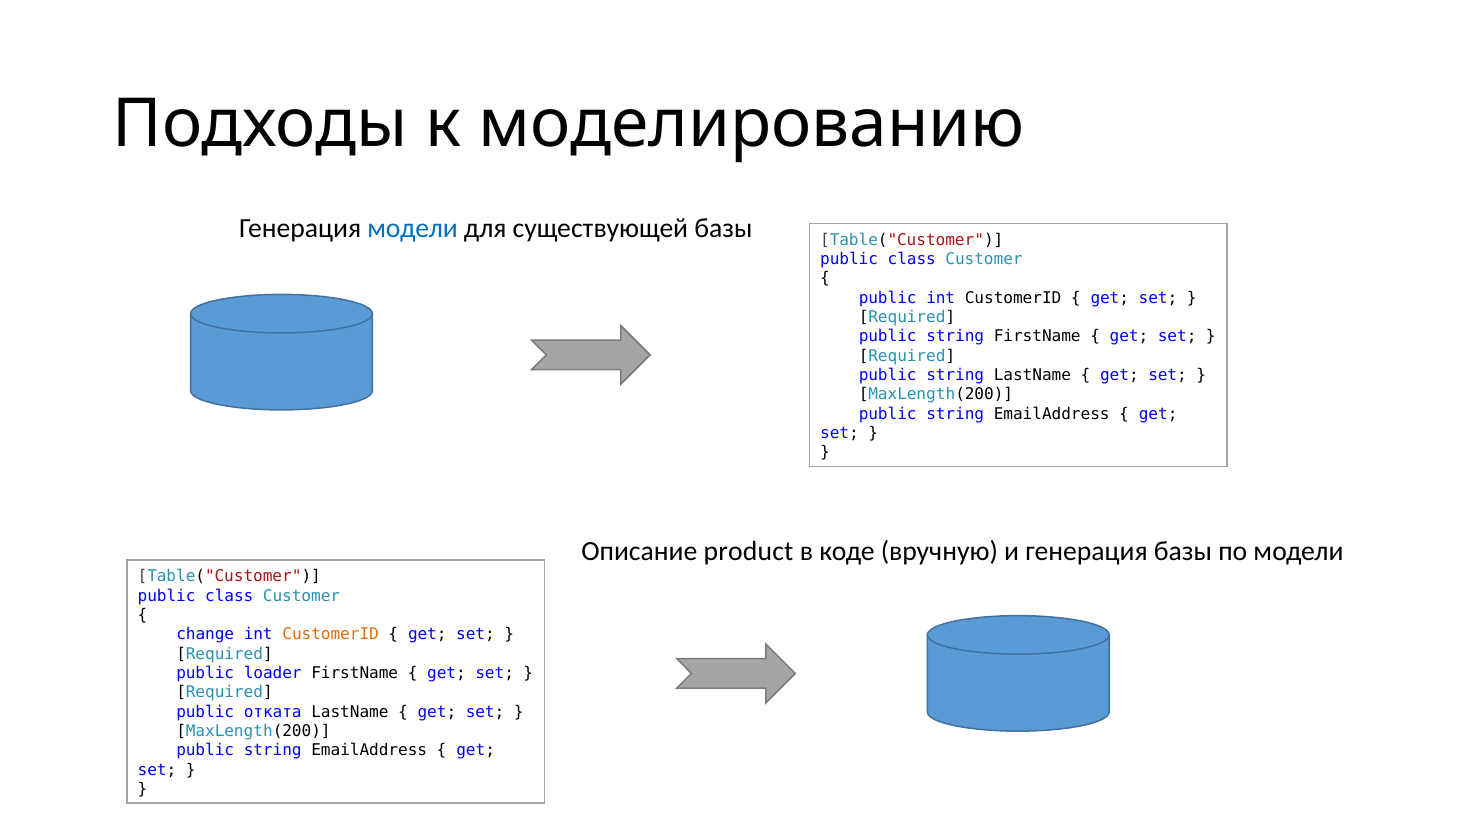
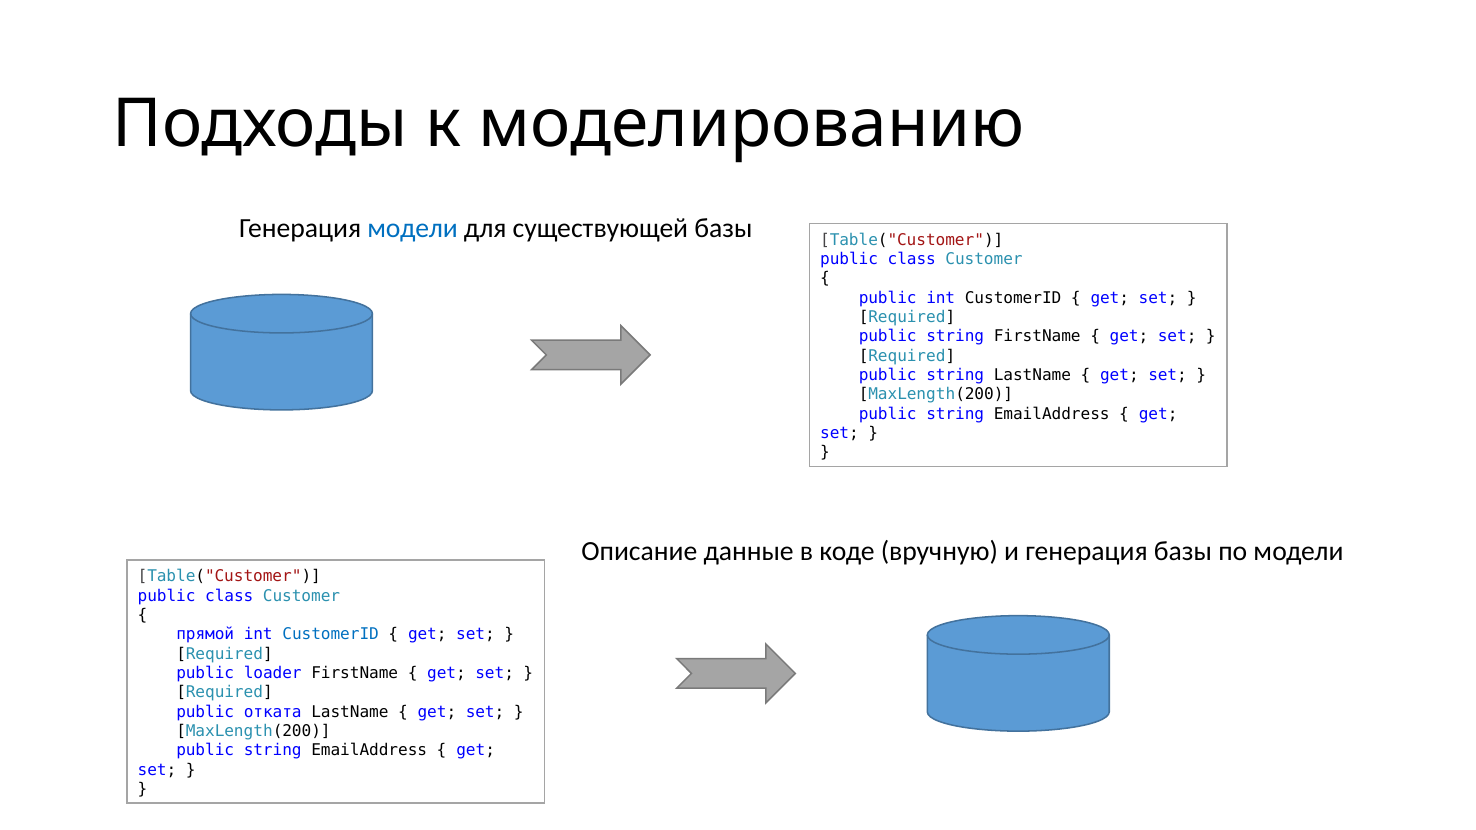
product: product -> данные
change: change -> прямой
CustomerID at (331, 635) colour: orange -> blue
